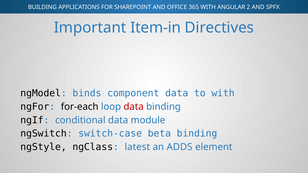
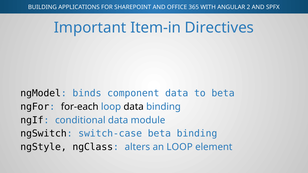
to with: with -> beta
data at (134, 107) colour: red -> black
latest: latest -> alters
an ADDS: ADDS -> LOOP
